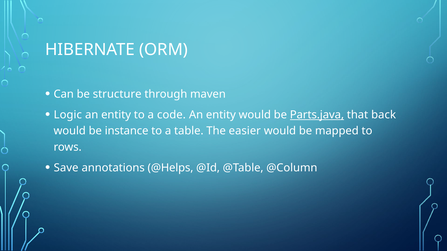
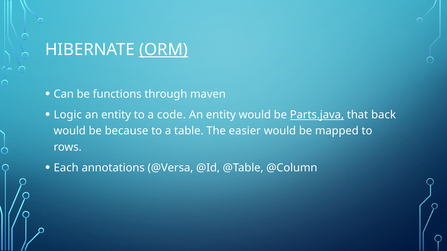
ORM underline: none -> present
structure: structure -> functions
instance: instance -> because
Save: Save -> Each
@Helps: @Helps -> @Versa
